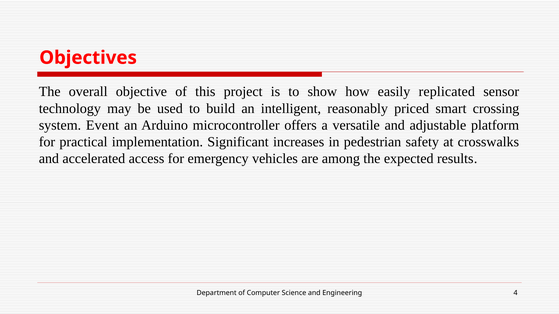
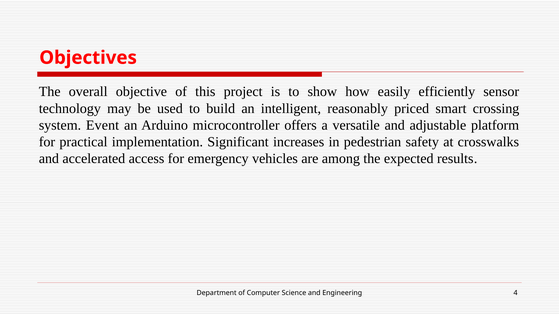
replicated: replicated -> efficiently
